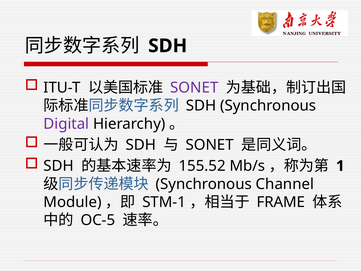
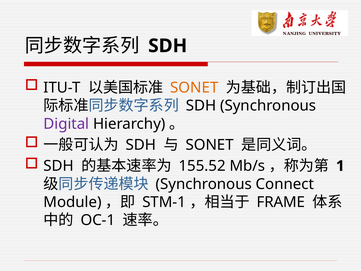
SONET at (194, 88) colour: purple -> orange
Channel: Channel -> Connect
OC-5: OC-5 -> OC-1
